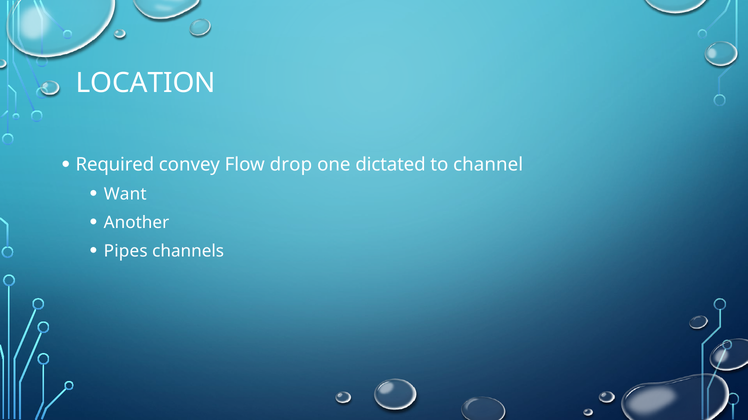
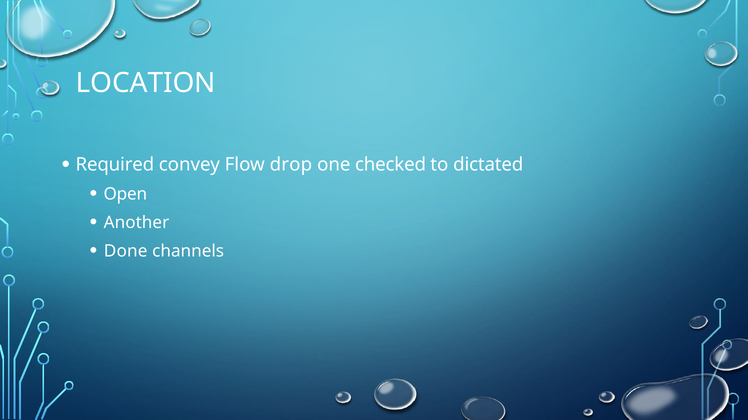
dictated: dictated -> checked
channel: channel -> dictated
Want: Want -> Open
Pipes: Pipes -> Done
